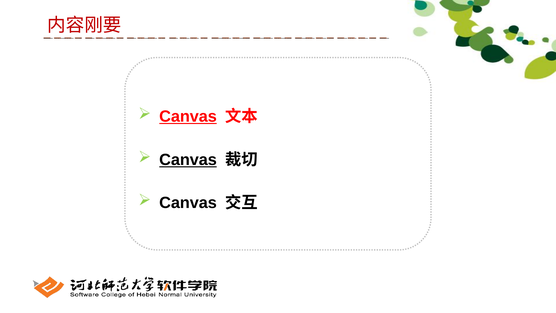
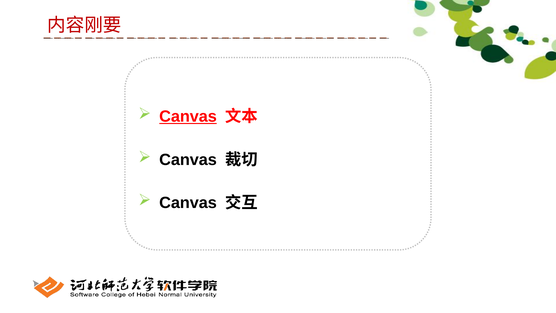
Canvas at (188, 160) underline: present -> none
